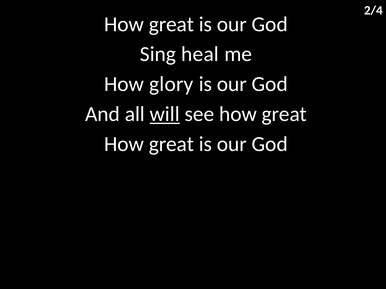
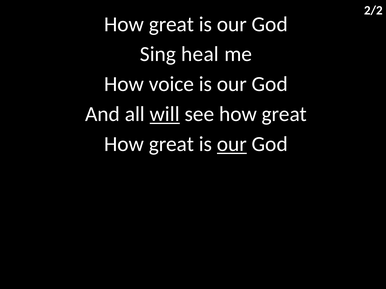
2/4: 2/4 -> 2/2
glory: glory -> voice
our at (232, 144) underline: none -> present
